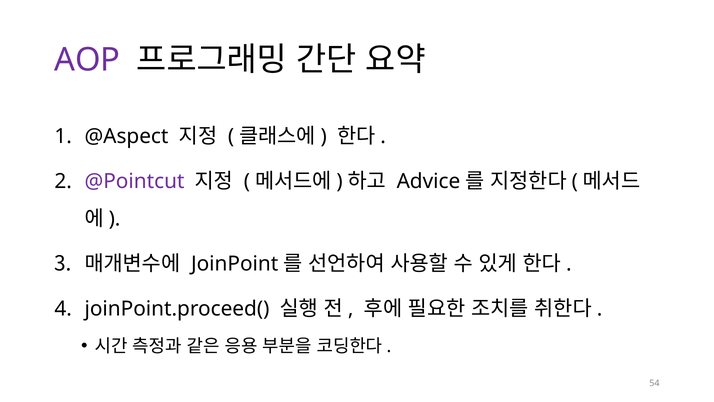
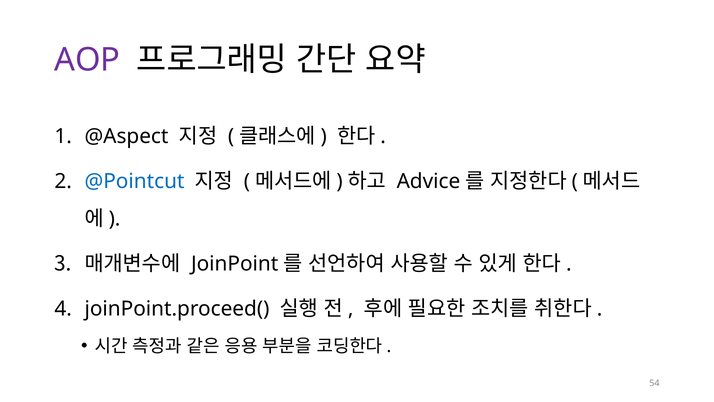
@Pointcut colour: purple -> blue
